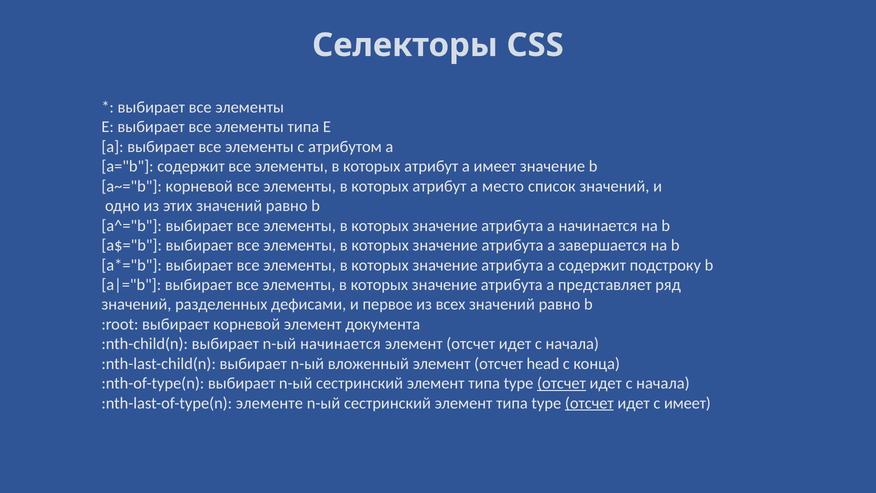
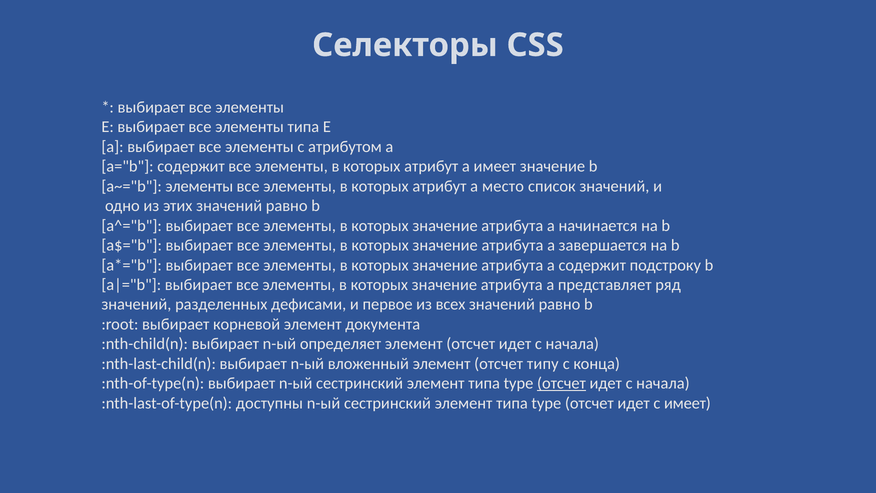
a~="b корневой: корневой -> элементы
n-ый начинается: начинается -> определяет
head: head -> типу
элементе: элементе -> доступны
отсчет at (589, 403) underline: present -> none
